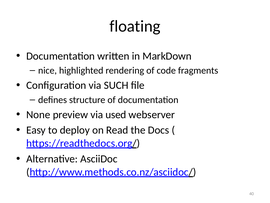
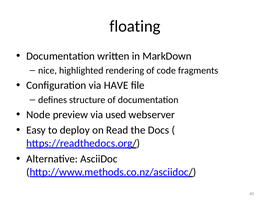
SUCH: SUCH -> HAVE
None: None -> Node
